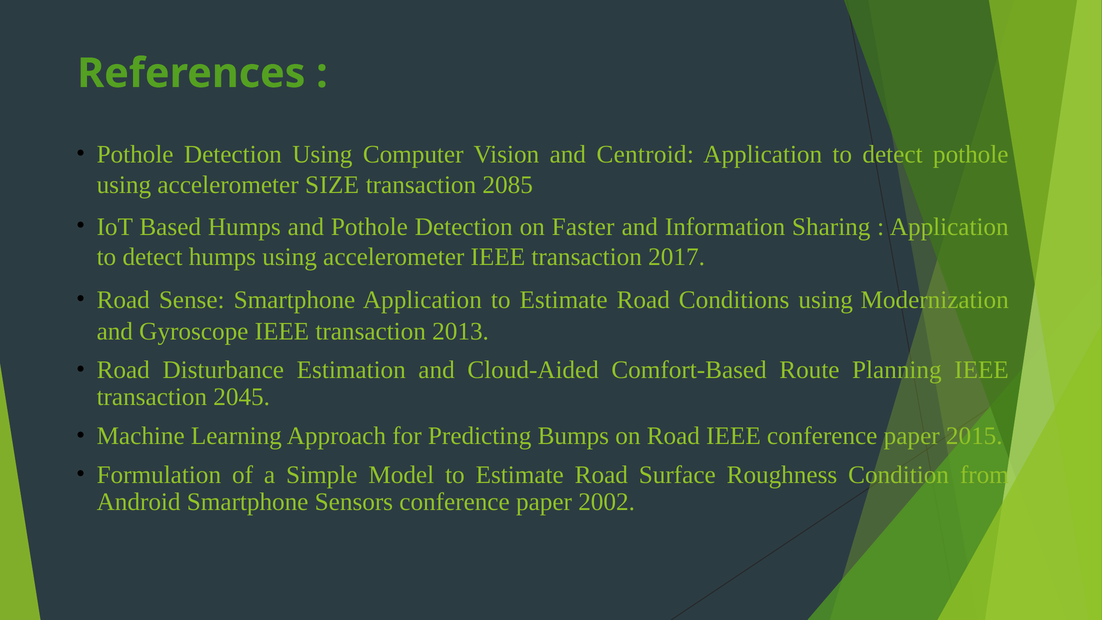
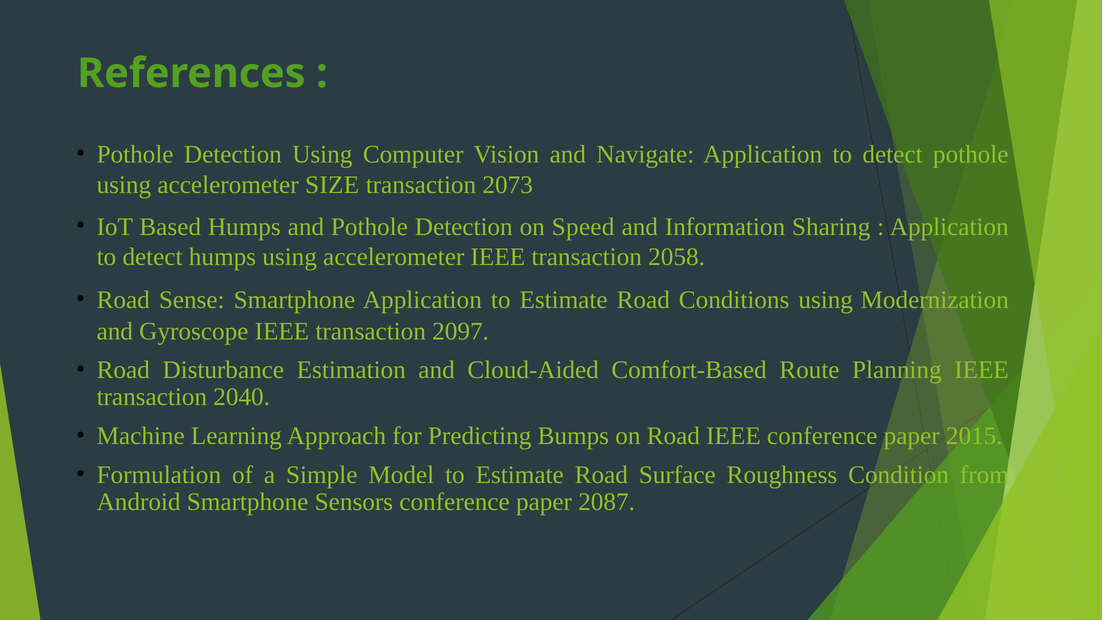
Centroid: Centroid -> Navigate
2085: 2085 -> 2073
Faster: Faster -> Speed
2017: 2017 -> 2058
2013: 2013 -> 2097
2045: 2045 -> 2040
2002: 2002 -> 2087
